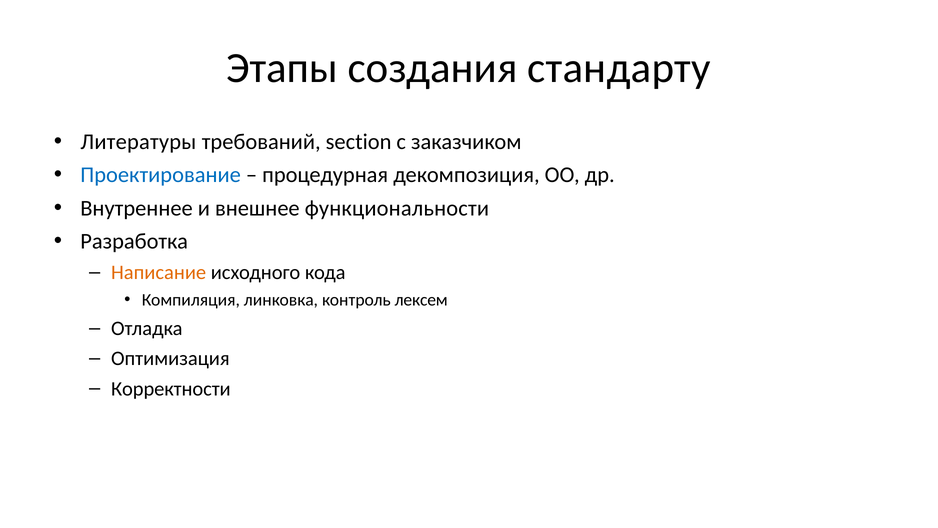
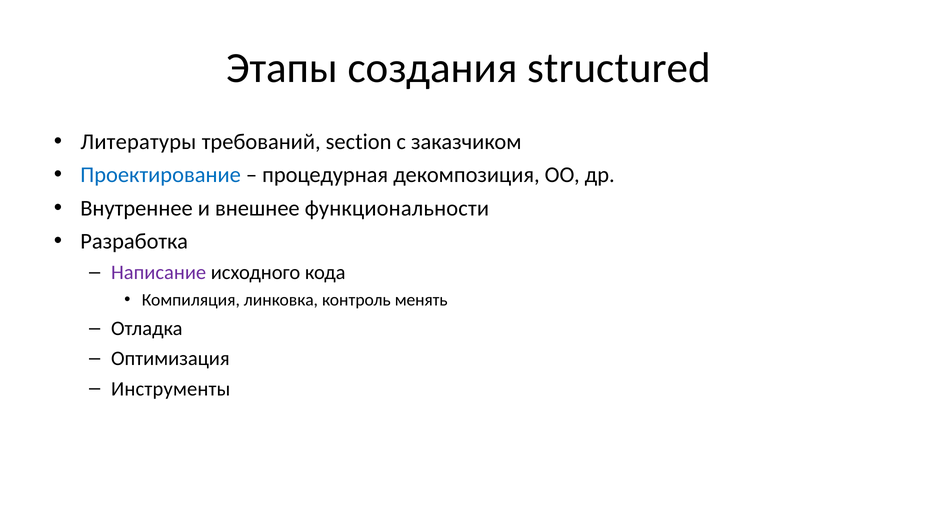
стандарту: стандарту -> structured
Написание colour: orange -> purple
лексем: лексем -> менять
Корректности: Корректности -> Инструменты
